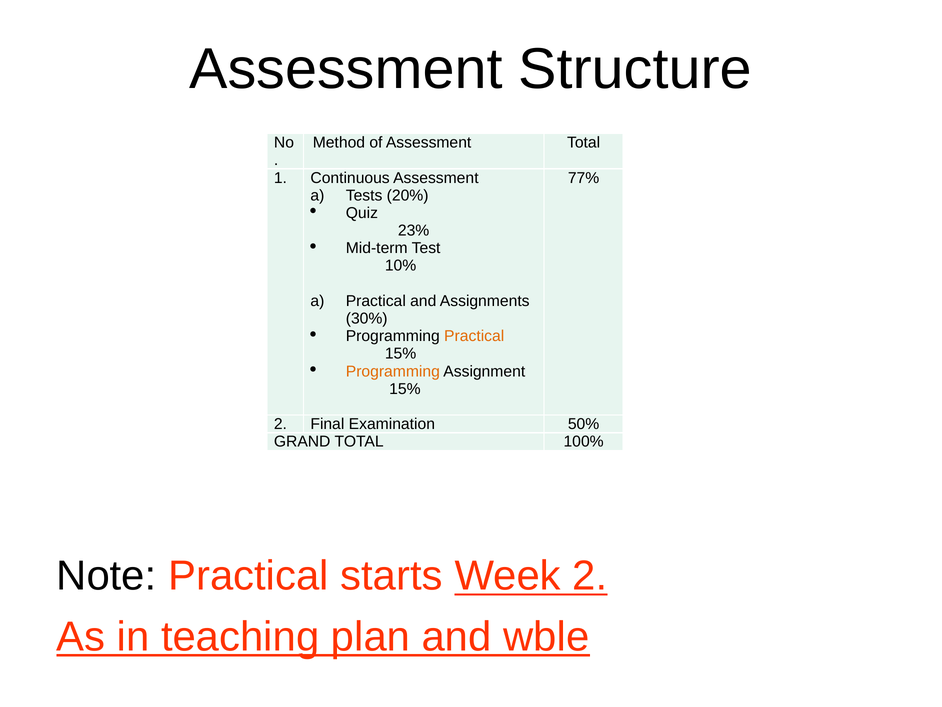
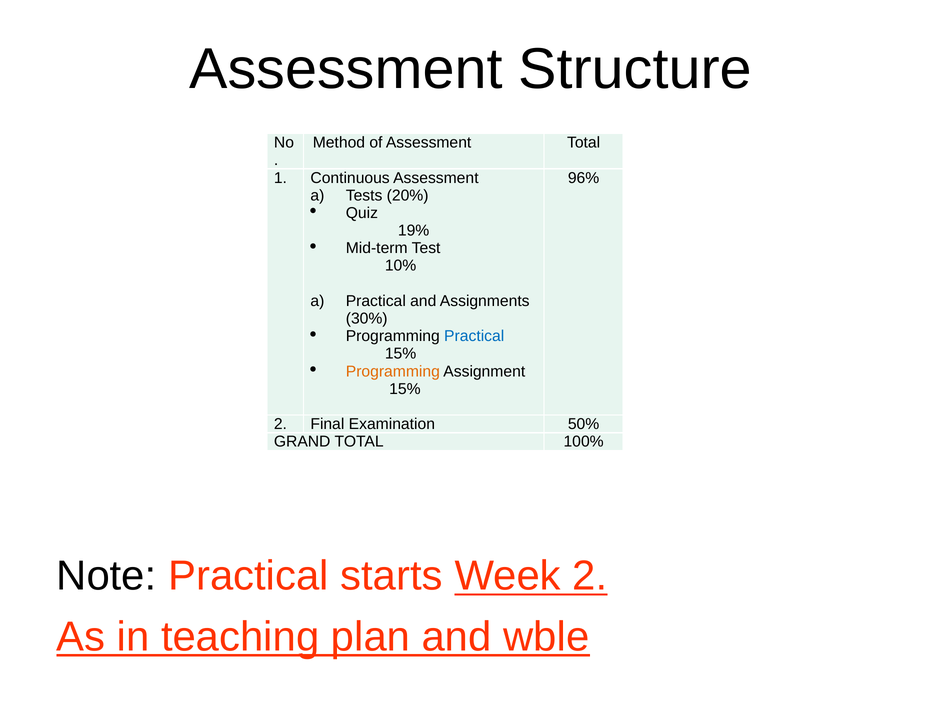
77%: 77% -> 96%
23%: 23% -> 19%
Practical at (474, 336) colour: orange -> blue
